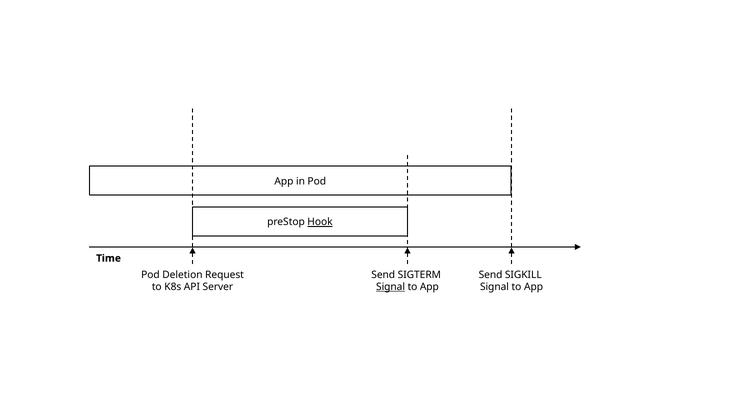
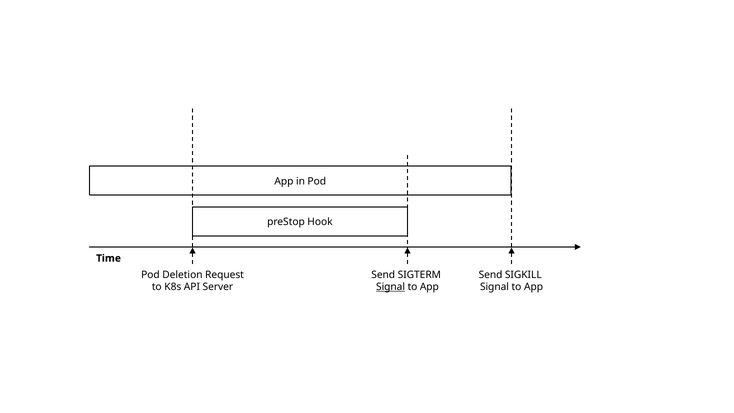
Hook underline: present -> none
